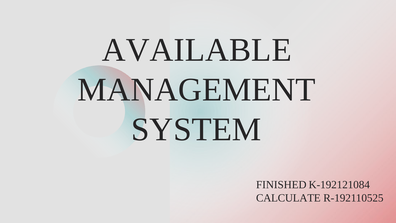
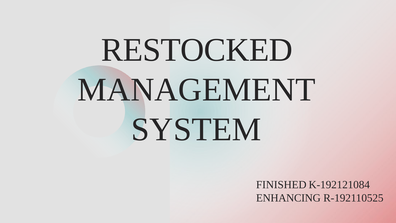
AVAILABLE: AVAILABLE -> RESTOCKED
CALCULATE: CALCULATE -> ENHANCING
